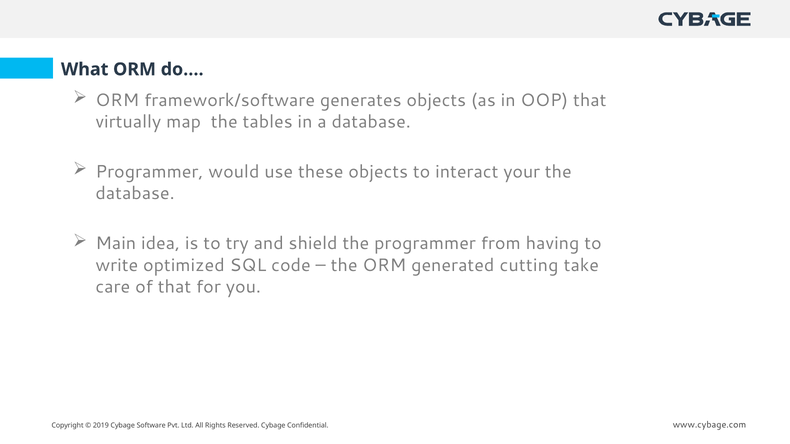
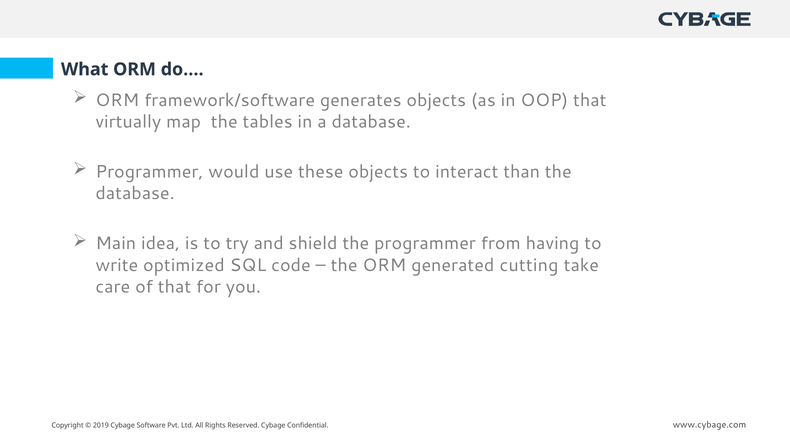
your: your -> than
